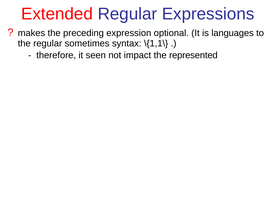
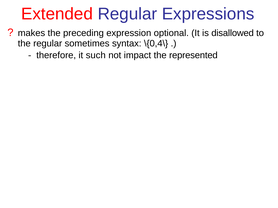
languages: languages -> disallowed
\{1,1\: \{1,1\ -> \{0,4\
seen: seen -> such
